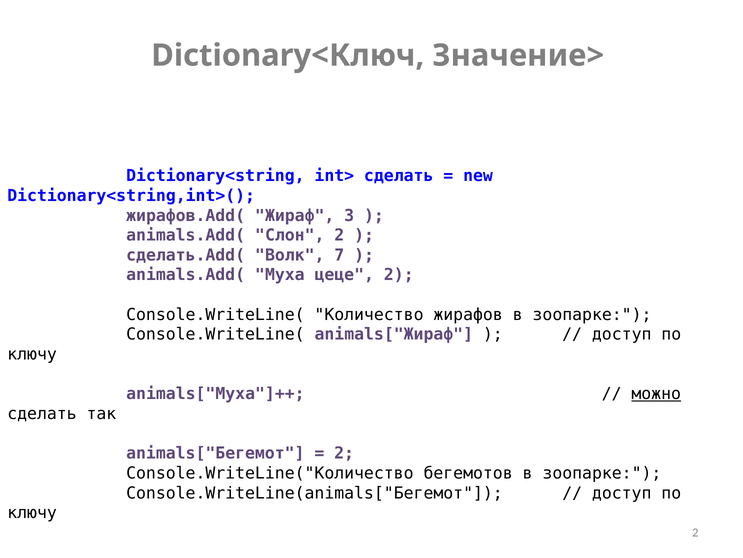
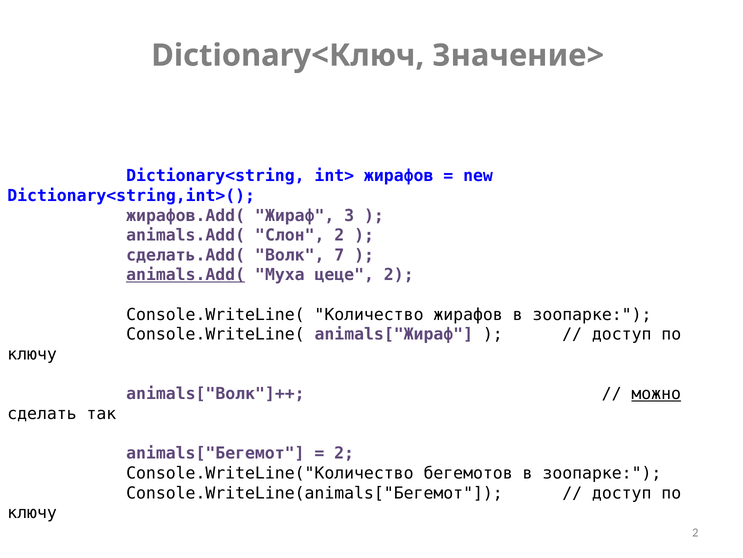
int> сделать: сделать -> жирафов
animals.Add( at (186, 275) underline: none -> present
animals["Муха"]++: animals["Муха"]++ -> animals["Волк"]++
